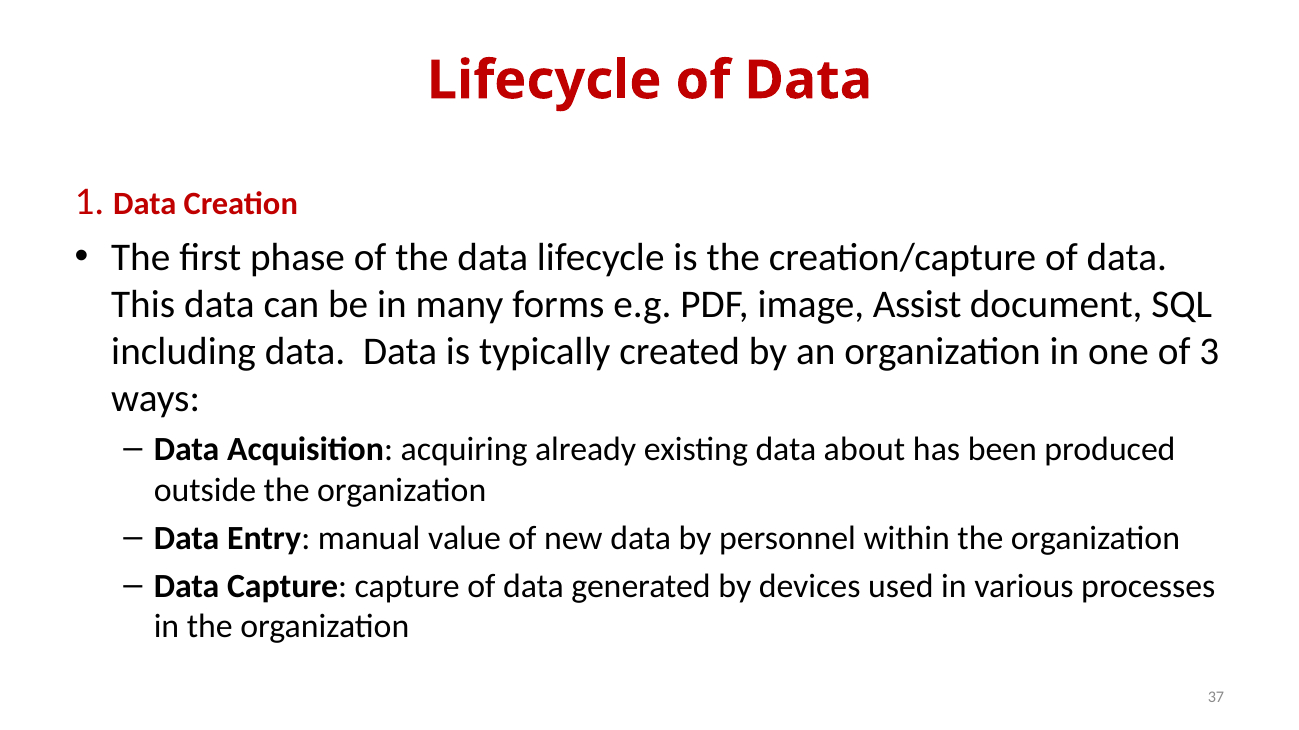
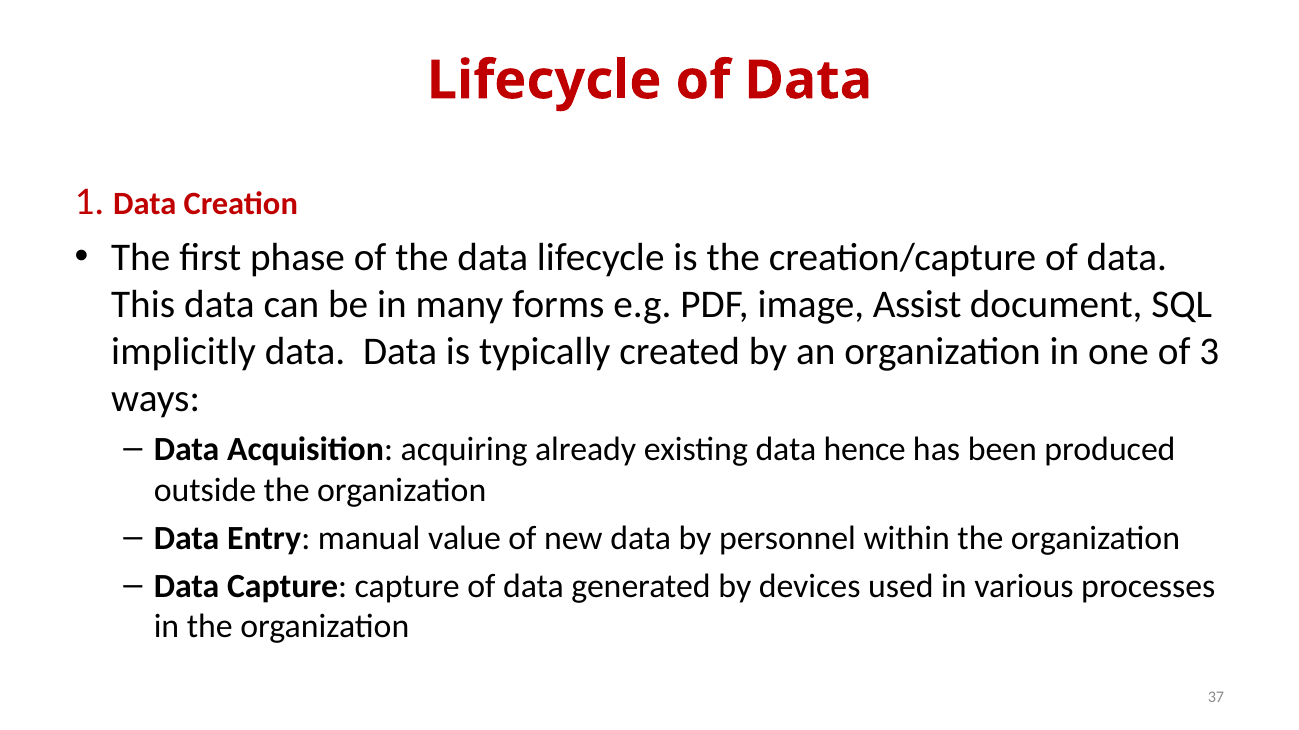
including: including -> implicitly
about: about -> hence
